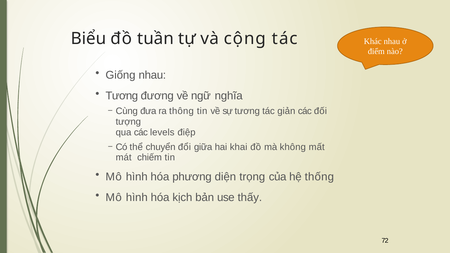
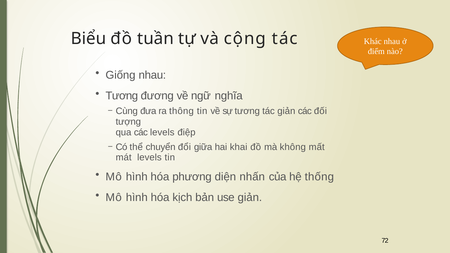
mát chiếm: chiếm -> levels
trọng: trọng -> nhấn
use thấy: thấy -> giản
